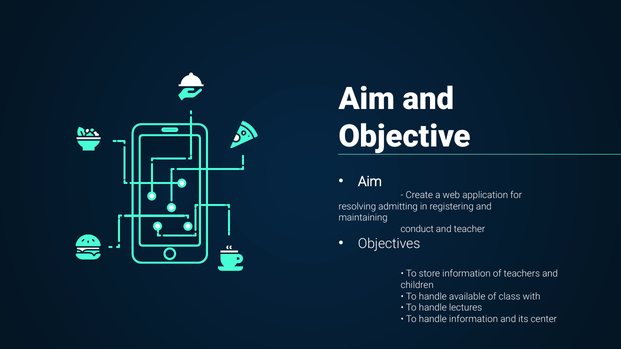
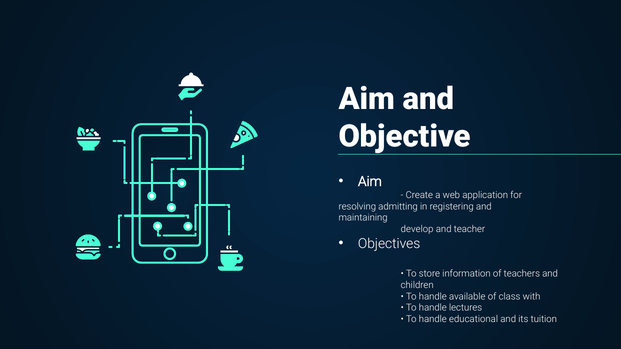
conduct: conduct -> develop
handle information: information -> educational
center: center -> tuition
